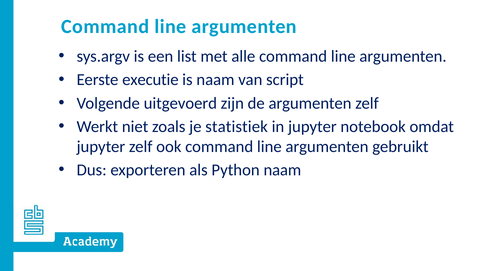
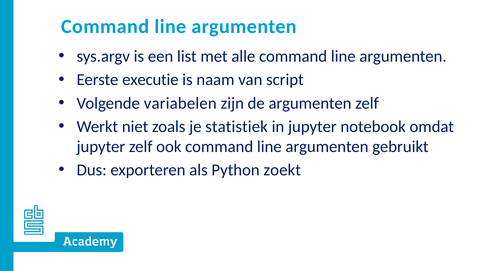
uitgevoerd: uitgevoerd -> variabelen
Python naam: naam -> zoekt
